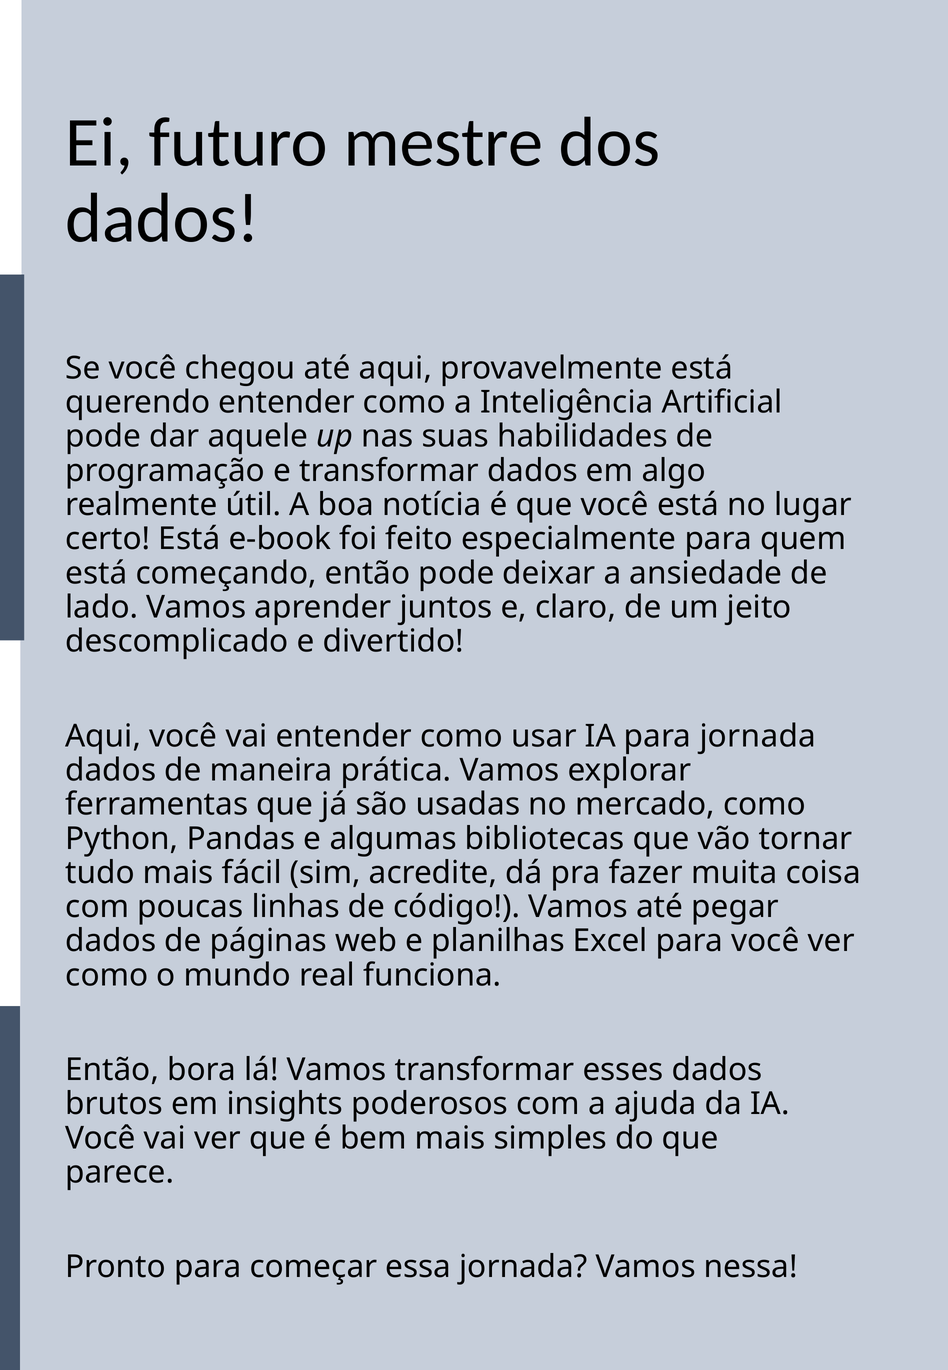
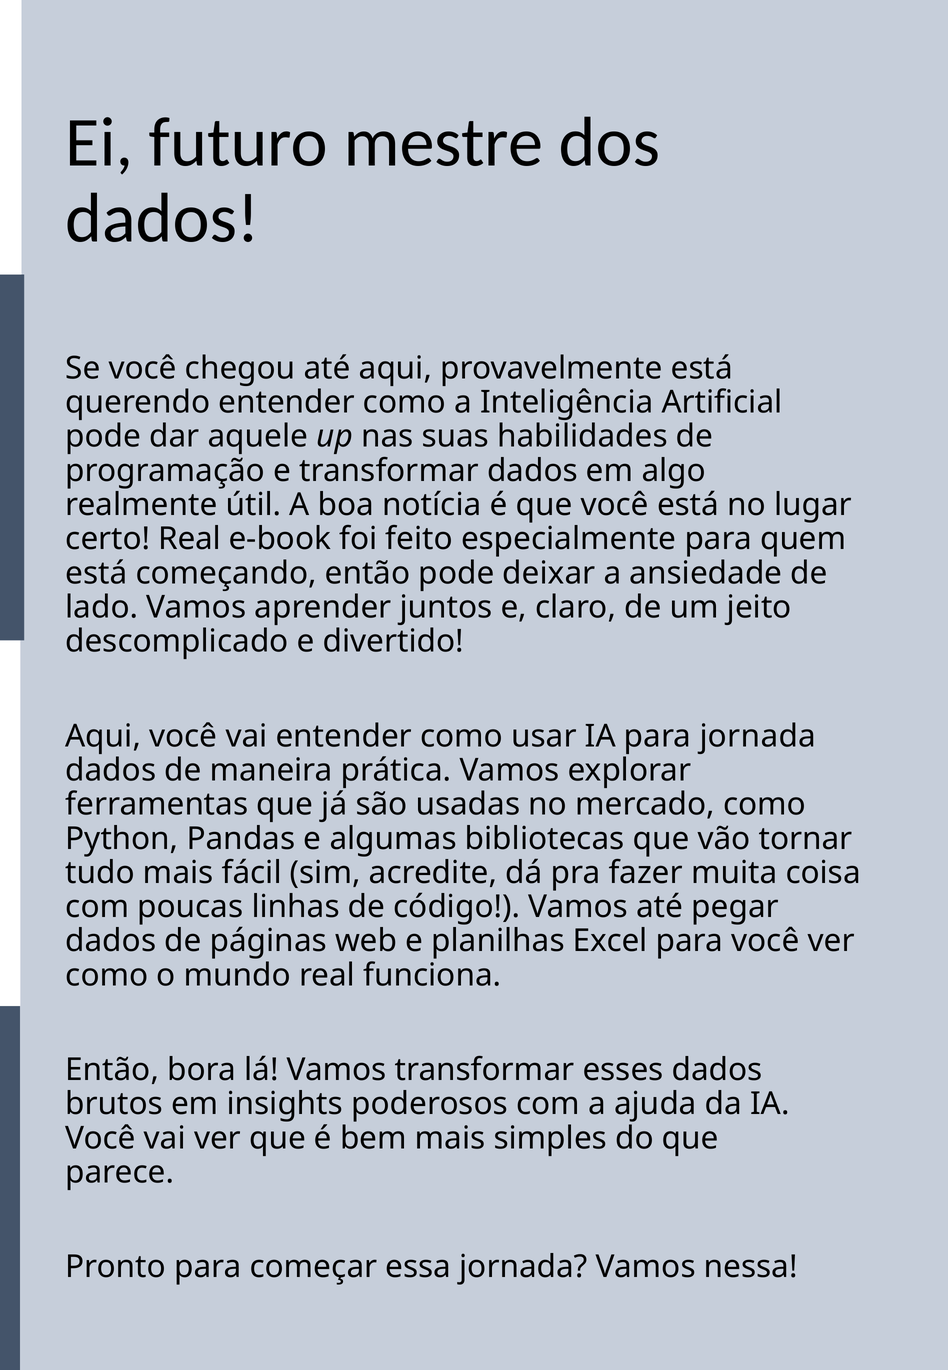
certo Está: Está -> Real
